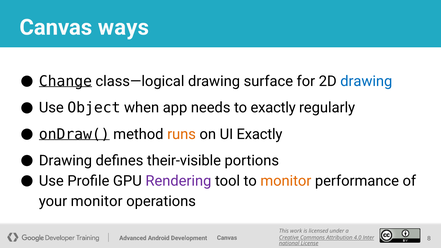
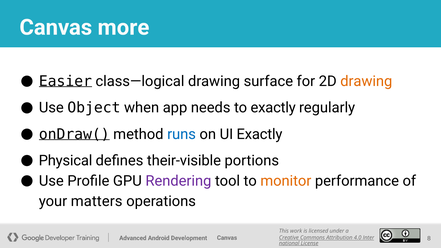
ways: ways -> more
Change: Change -> Easier
drawing at (366, 81) colour: blue -> orange
runs colour: orange -> blue
Drawing at (65, 161): Drawing -> Physical
your monitor: monitor -> matters
